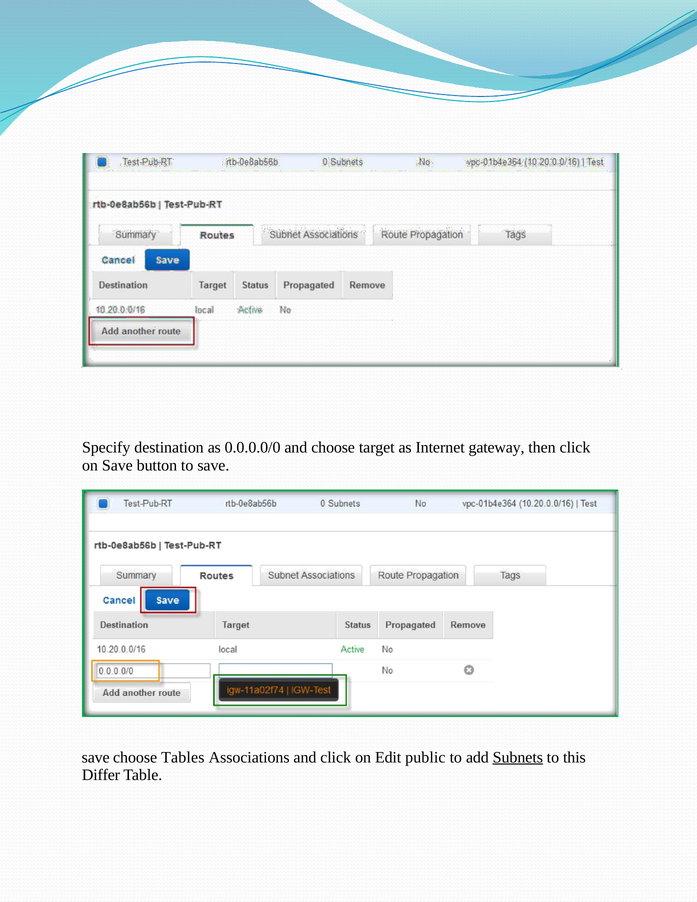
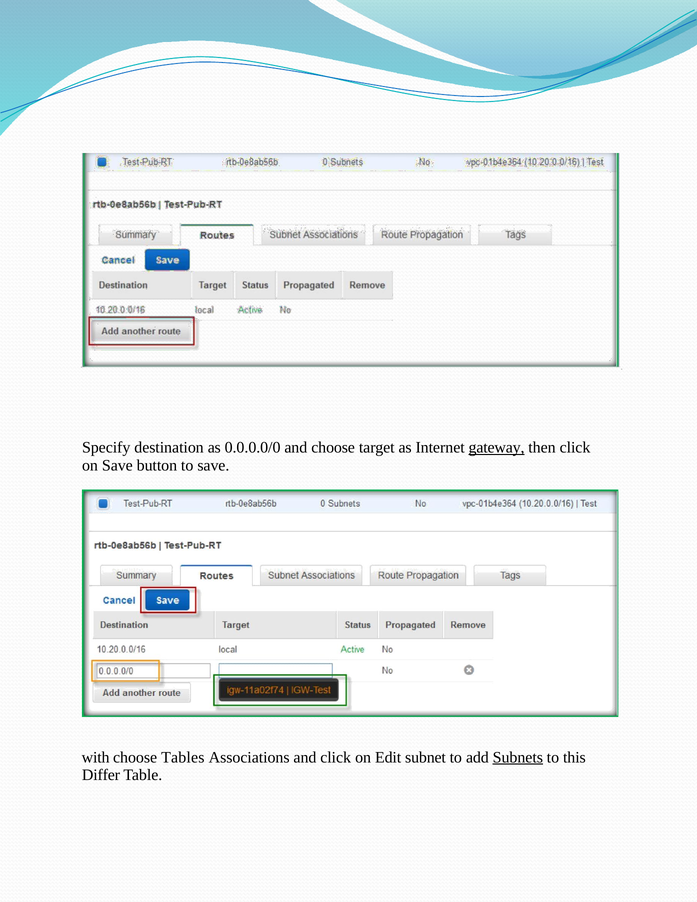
gateway underline: none -> present
save at (96, 757): save -> with
public: public -> subnet
